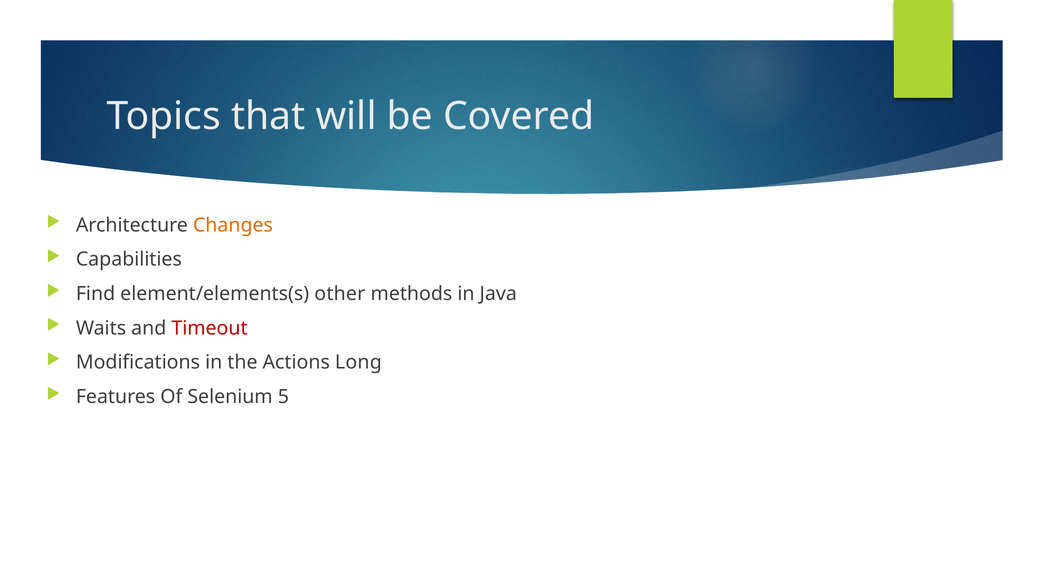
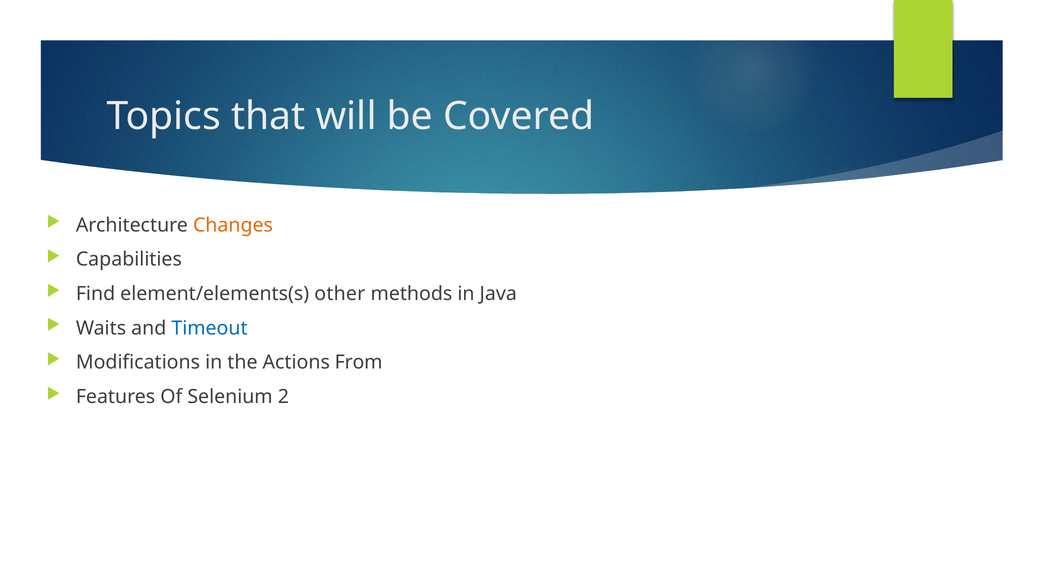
Timeout colour: red -> blue
Long: Long -> From
5: 5 -> 2
